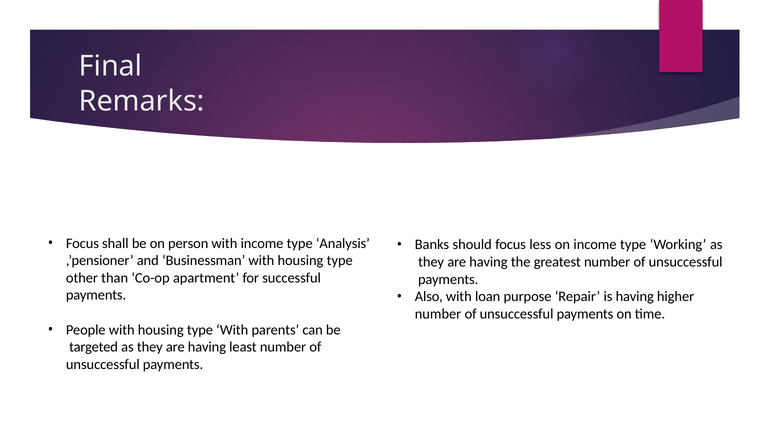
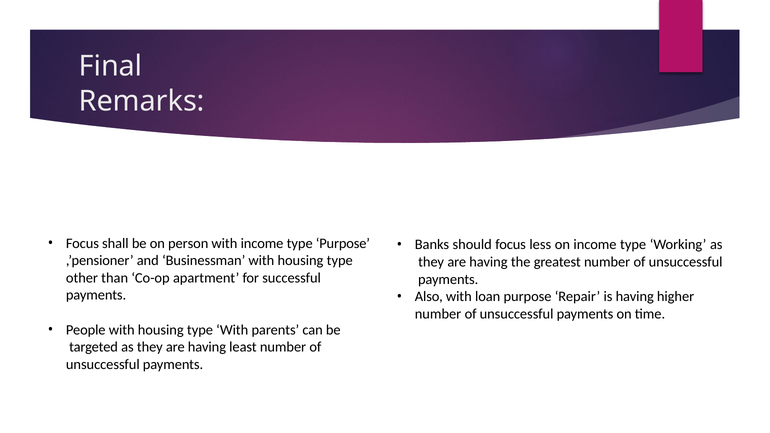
type Analysis: Analysis -> Purpose
